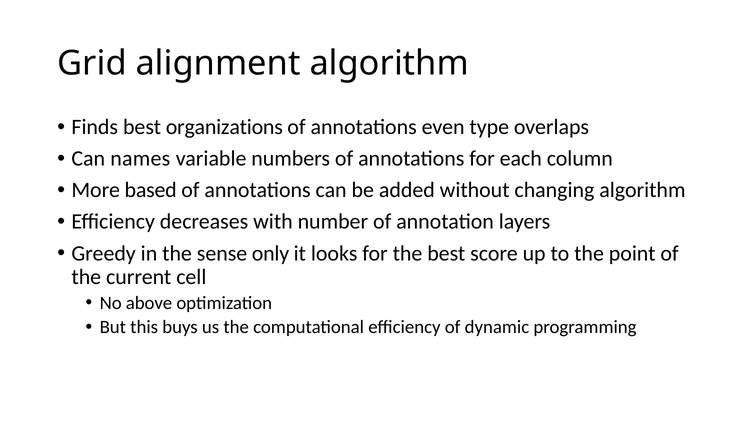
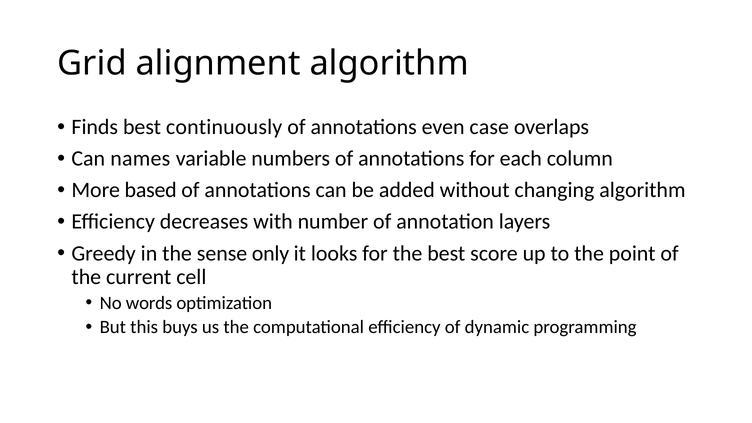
organizations: organizations -> continuously
type: type -> case
above: above -> words
